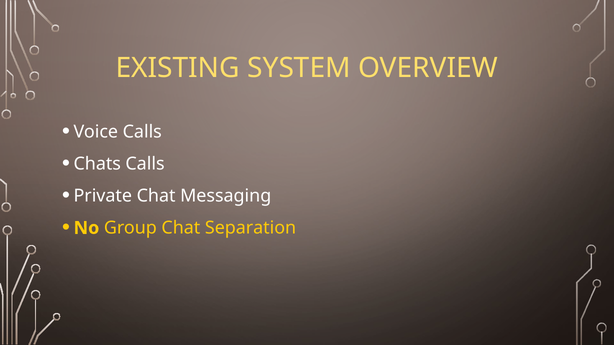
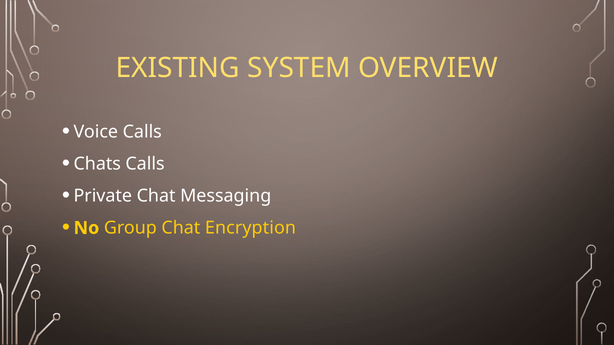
Separation: Separation -> Encryption
